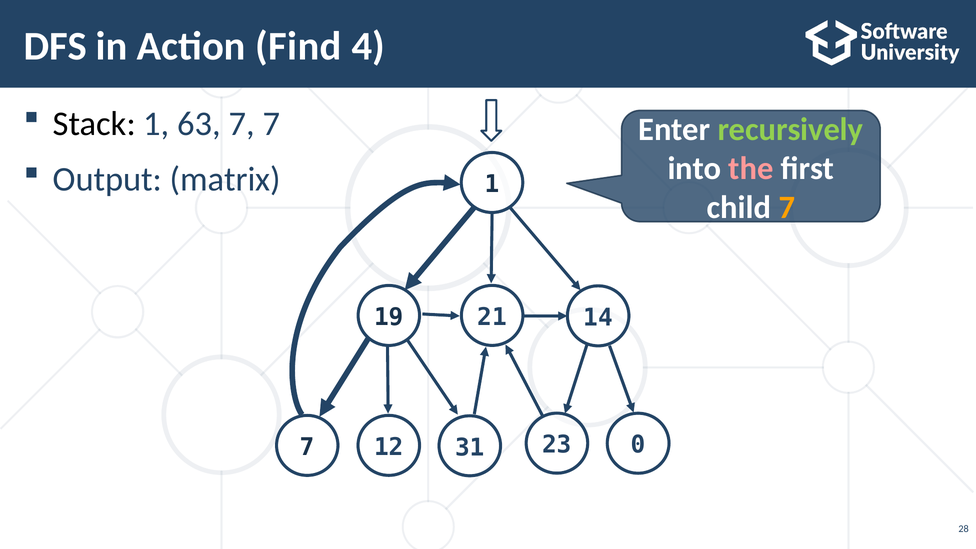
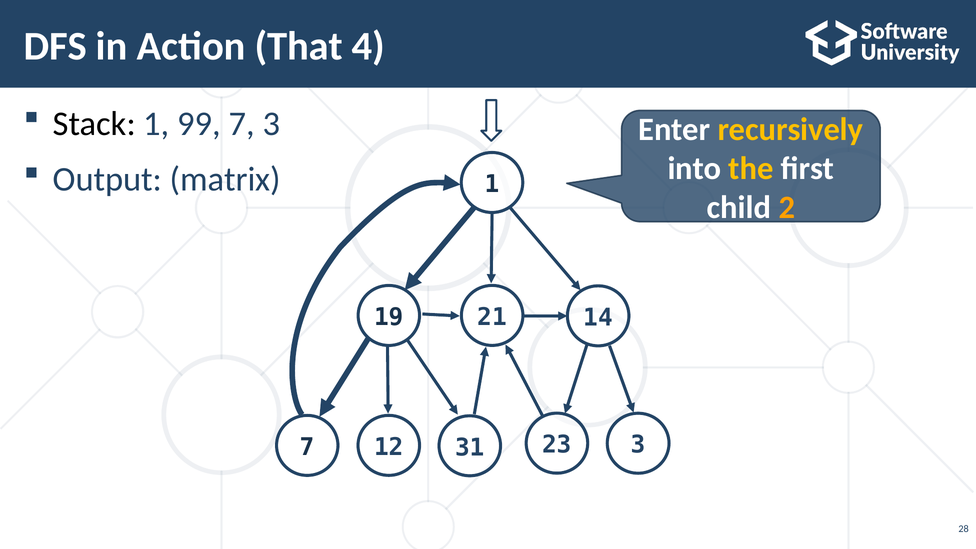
Find: Find -> That
63: 63 -> 99
7 7: 7 -> 3
recursively colour: light green -> yellow
the colour: pink -> yellow
child 7: 7 -> 2
23 0: 0 -> 3
